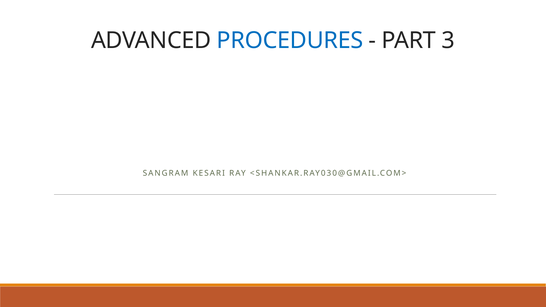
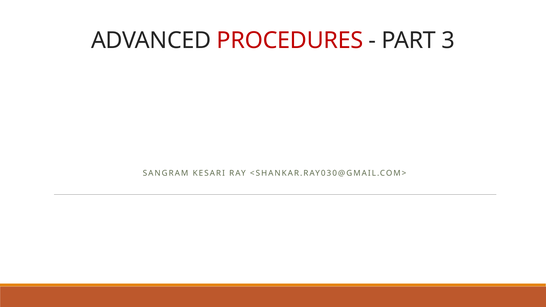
PROCEDURES colour: blue -> red
